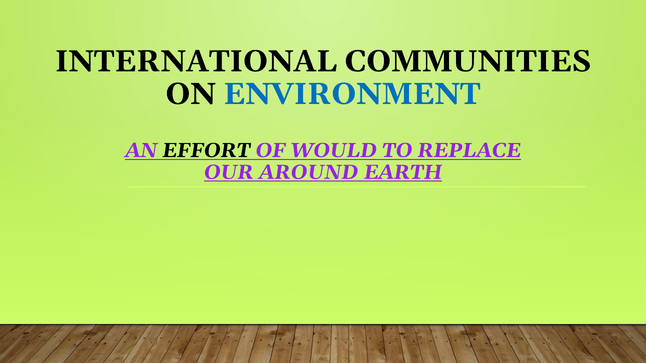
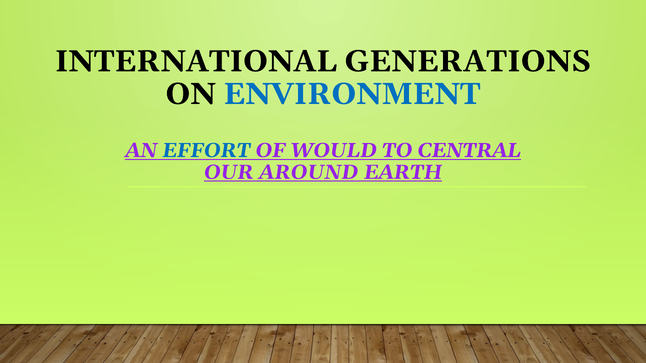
COMMUNITIES: COMMUNITIES -> GENERATIONS
EFFORT colour: black -> blue
REPLACE: REPLACE -> CENTRAL
